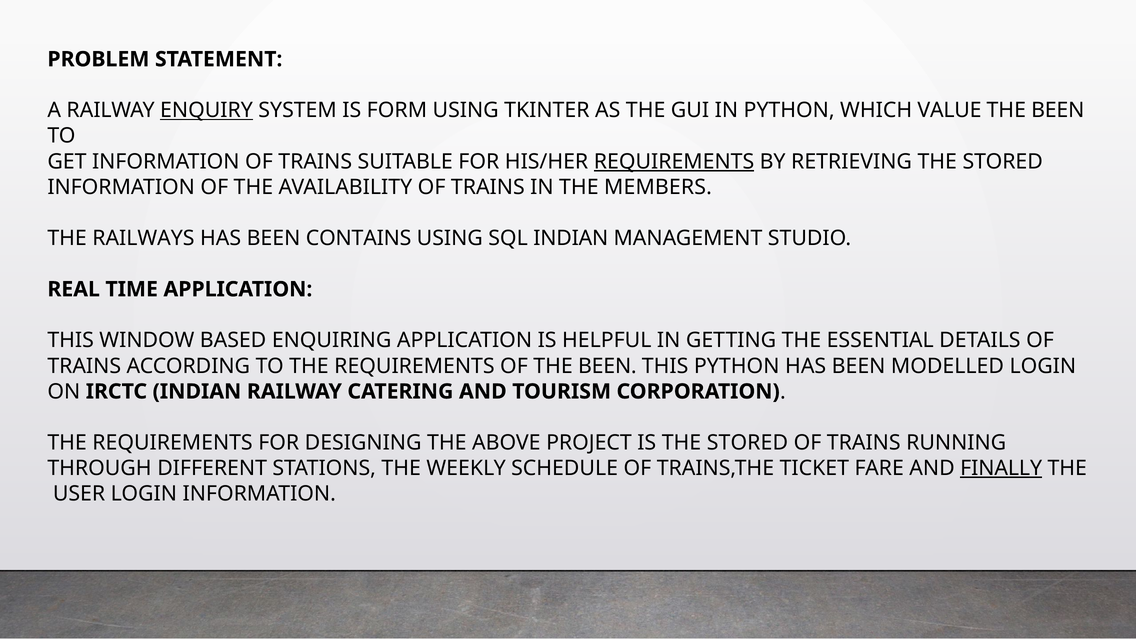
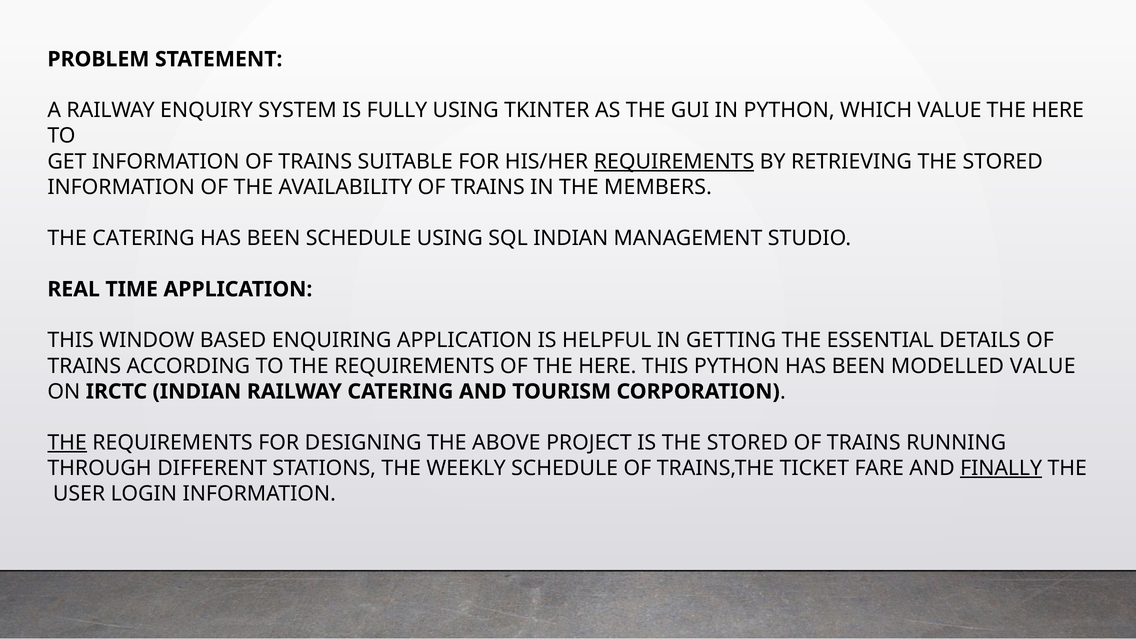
ENQUIRY underline: present -> none
FORM: FORM -> FULLY
BEEN at (1058, 110): BEEN -> HERE
THE RAILWAYS: RAILWAYS -> CATERING
BEEN CONTAINS: CONTAINS -> SCHEDULE
OF THE BEEN: BEEN -> HERE
MODELLED LOGIN: LOGIN -> VALUE
THE at (67, 443) underline: none -> present
